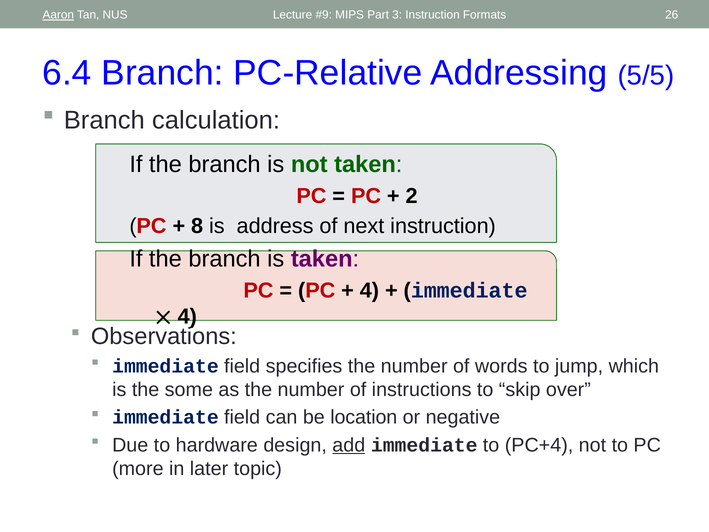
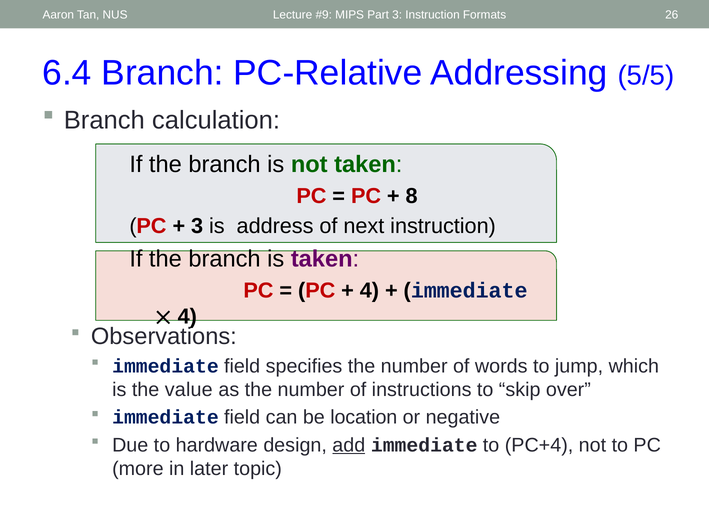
Aaron underline: present -> none
2: 2 -> 8
8 at (197, 226): 8 -> 3
some: some -> value
